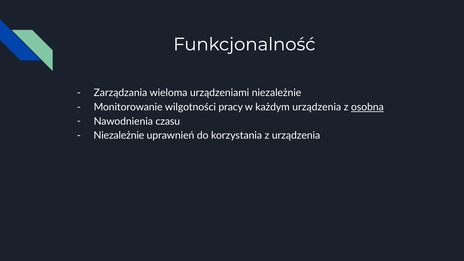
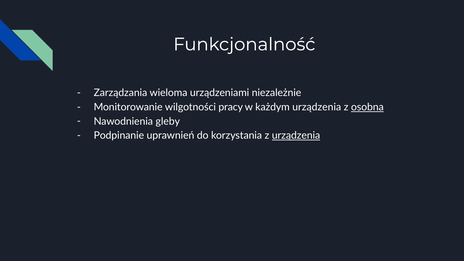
czasu: czasu -> gleby
Niezależnie at (119, 135): Niezależnie -> Podpinanie
urządzenia at (296, 135) underline: none -> present
